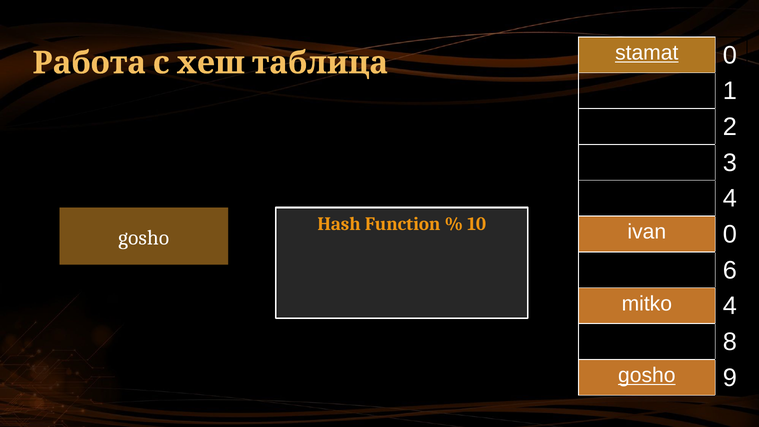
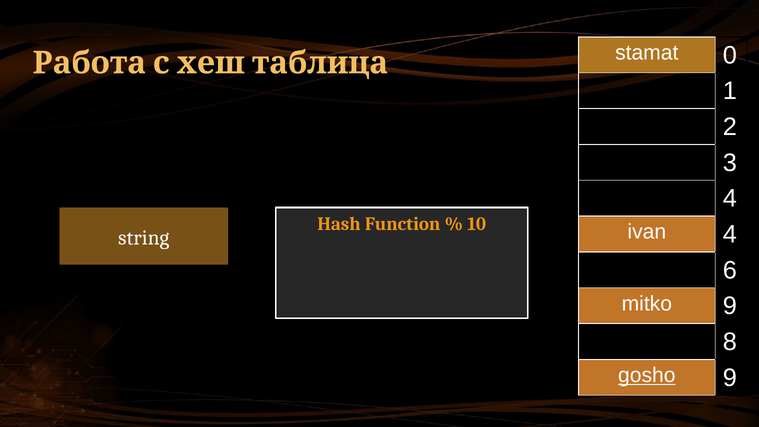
stamat underline: present -> none
ivan 0: 0 -> 4
gosho at (144, 238): gosho -> string
mitko 4: 4 -> 9
